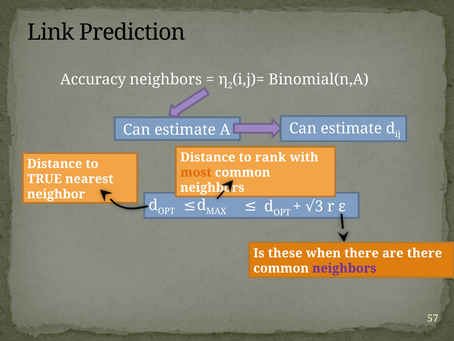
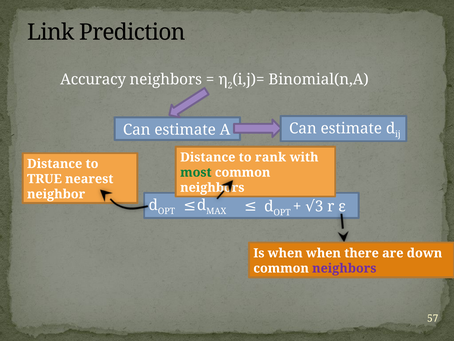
most colour: orange -> green
Is these: these -> when
are there: there -> down
